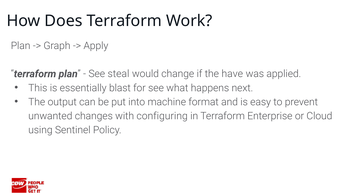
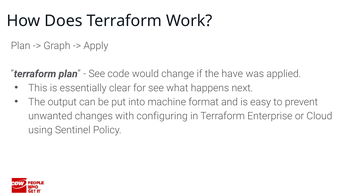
steal: steal -> code
blast: blast -> clear
